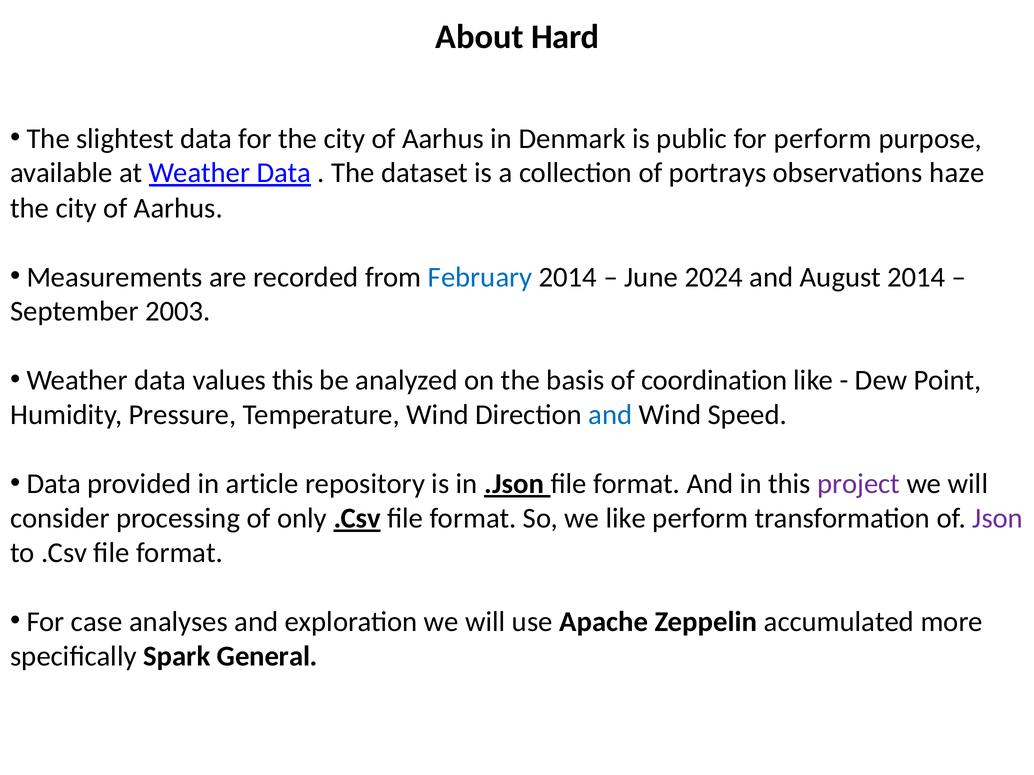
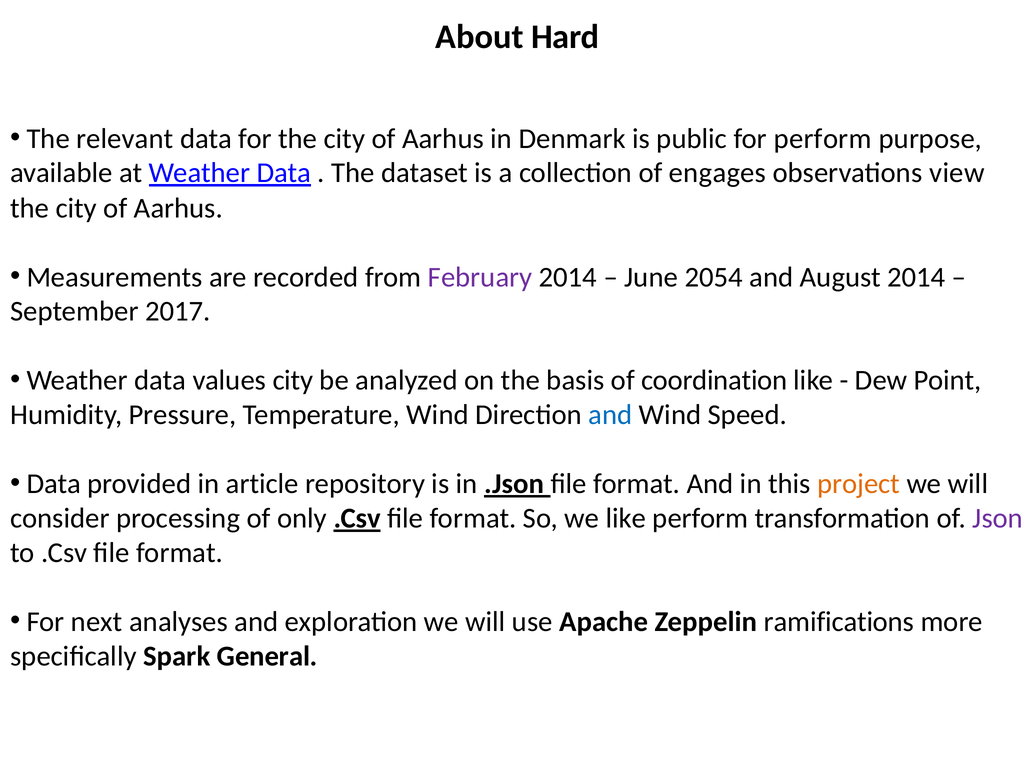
slightest: slightest -> relevant
portrays: portrays -> engages
haze: haze -> view
February colour: blue -> purple
2024: 2024 -> 2054
2003: 2003 -> 2017
values this: this -> city
project colour: purple -> orange
case: case -> next
accumulated: accumulated -> ramifications
